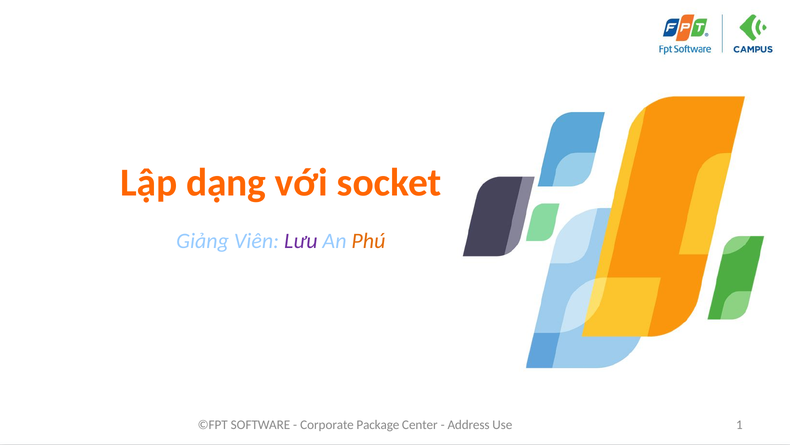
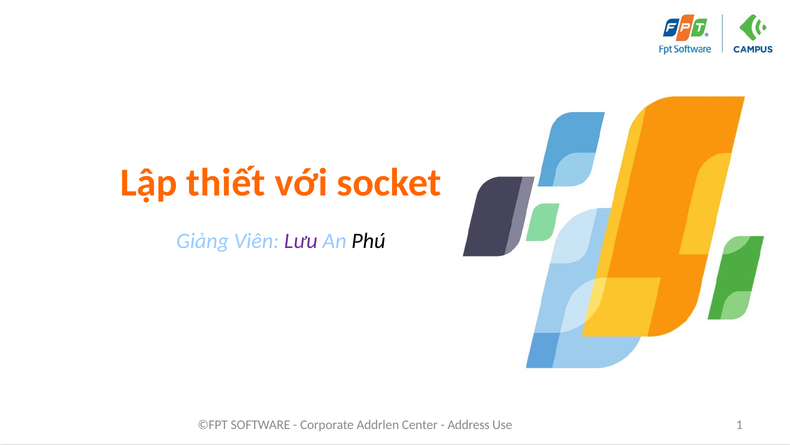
dạng: dạng -> thiết
Phú colour: orange -> black
Package: Package -> Addrlen
